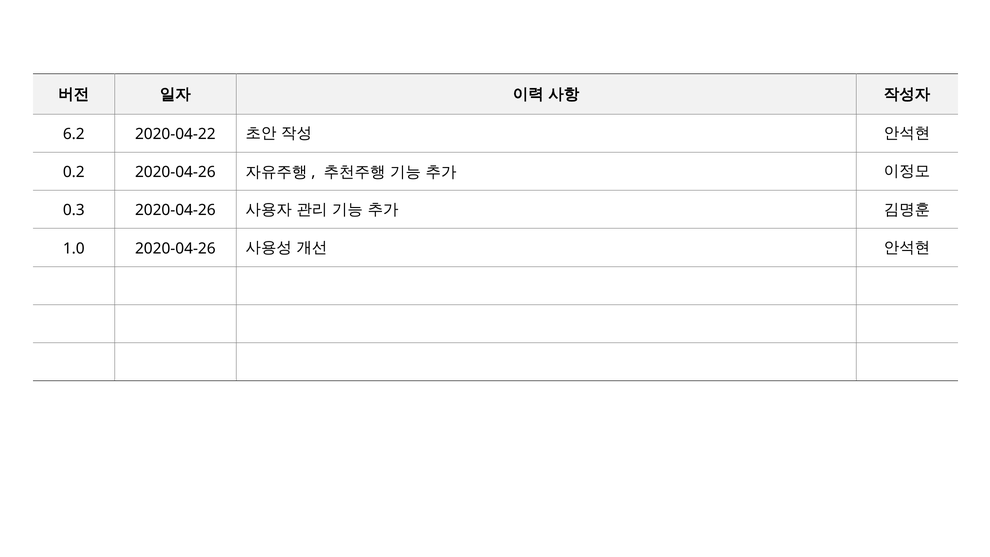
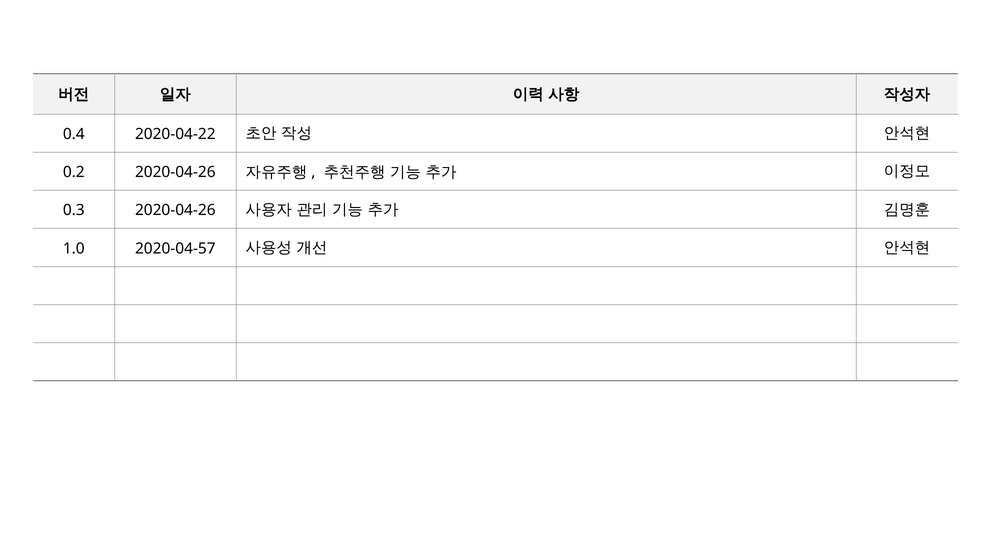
6.2: 6.2 -> 0.4
1.0 2020-04-26: 2020-04-26 -> 2020-04-57
